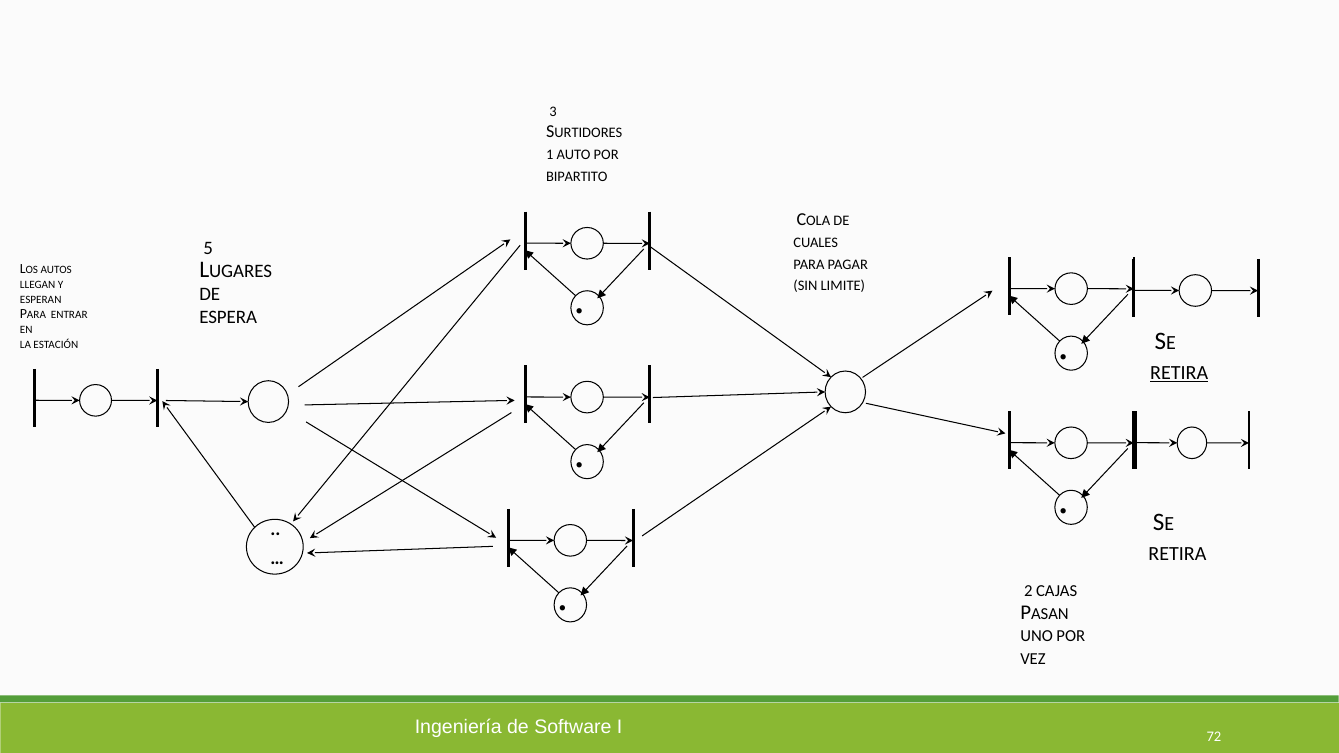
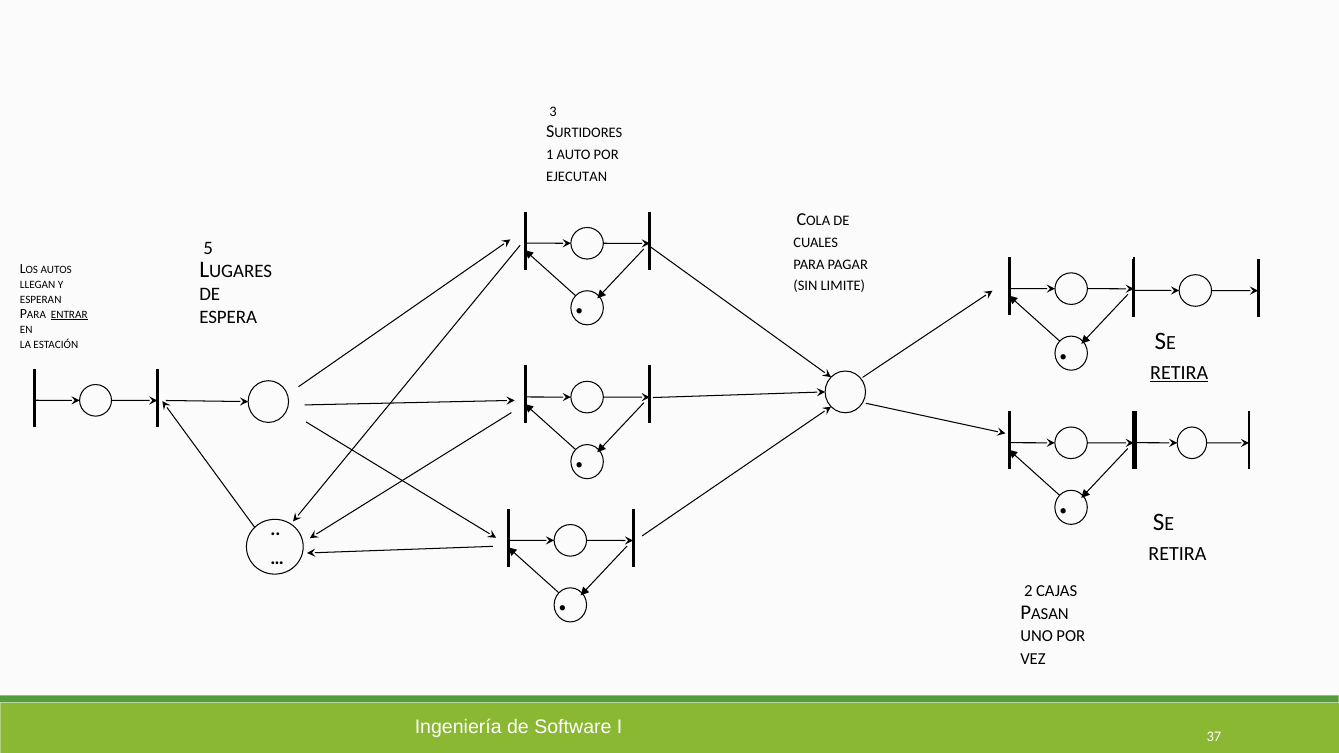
BIPARTITO: BIPARTITO -> EJECUTAN
ENTRAR underline: none -> present
72: 72 -> 37
